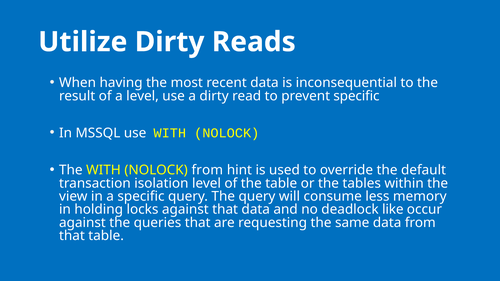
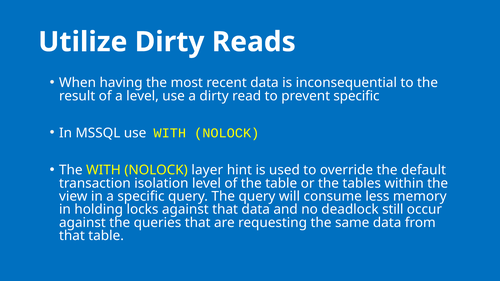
NOLOCK from: from -> layer
like: like -> still
